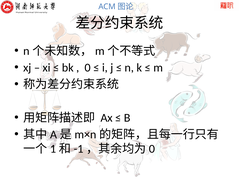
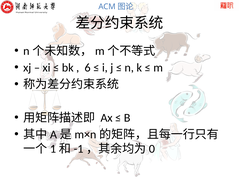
0: 0 -> 6
